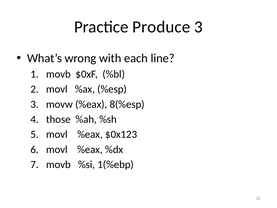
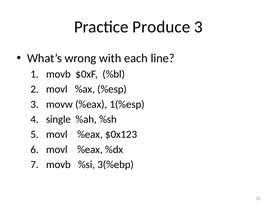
8(%esp: 8(%esp -> 1(%esp
those: those -> single
1(%ebp: 1(%ebp -> 3(%ebp
